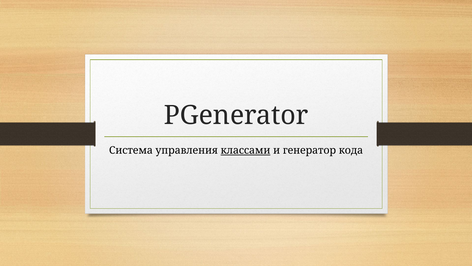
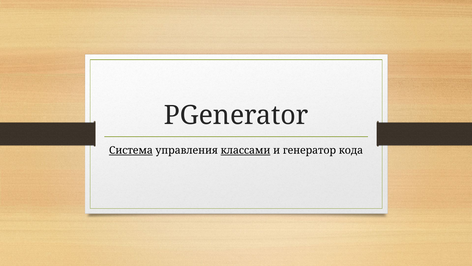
Система underline: none -> present
